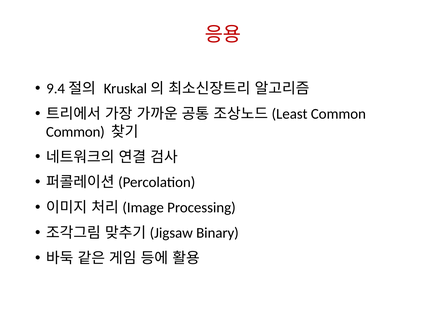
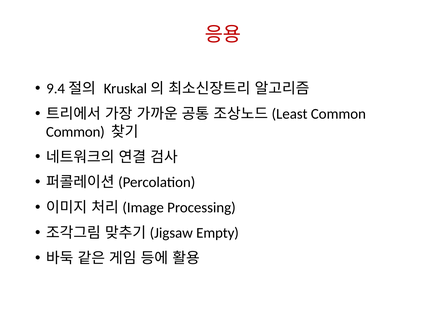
Binary: Binary -> Empty
